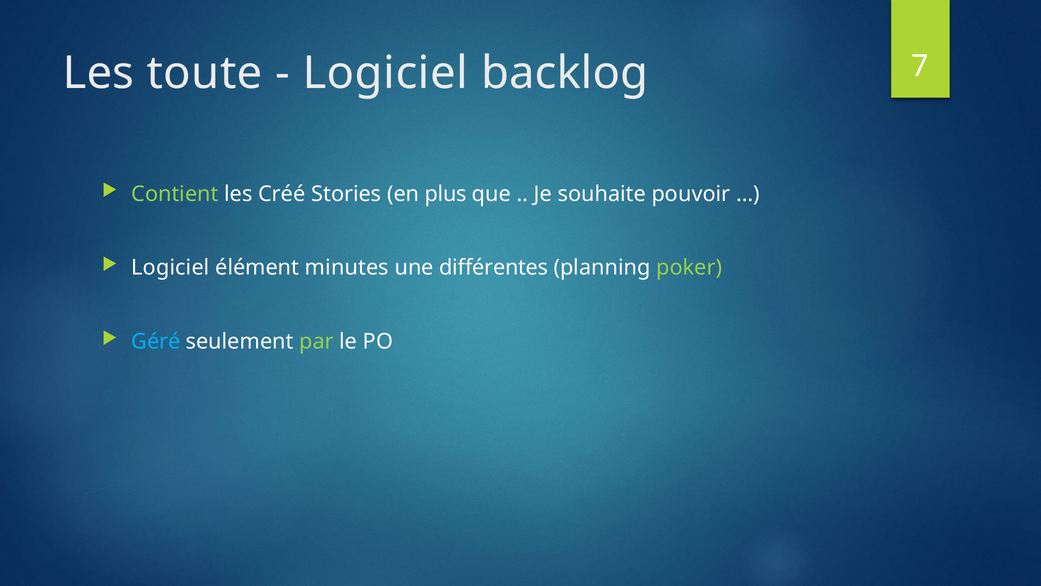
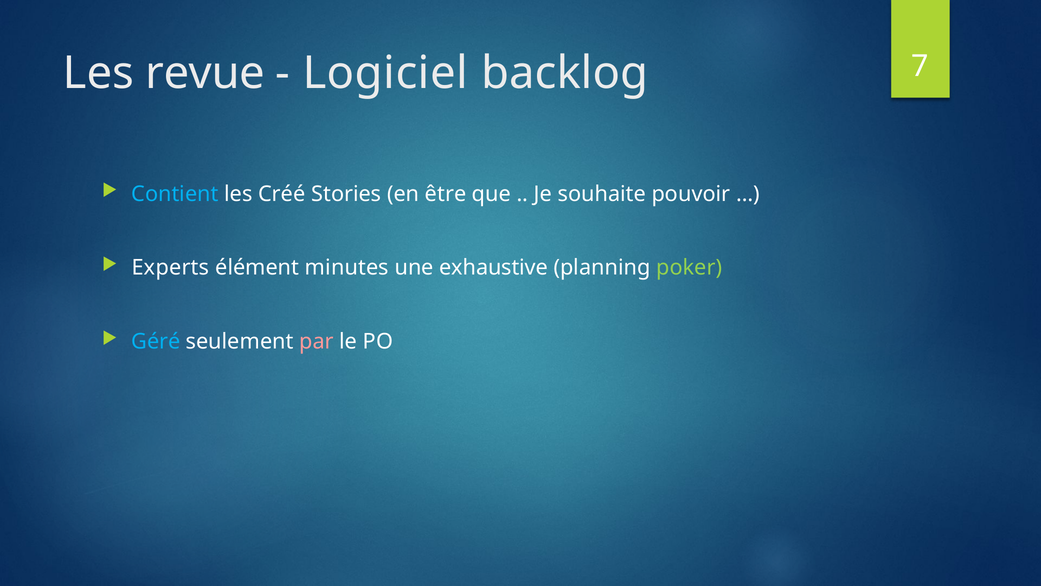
toute: toute -> revue
Contient colour: light green -> light blue
plus: plus -> être
Logiciel at (170, 268): Logiciel -> Experts
différentes: différentes -> exhaustive
par colour: light green -> pink
